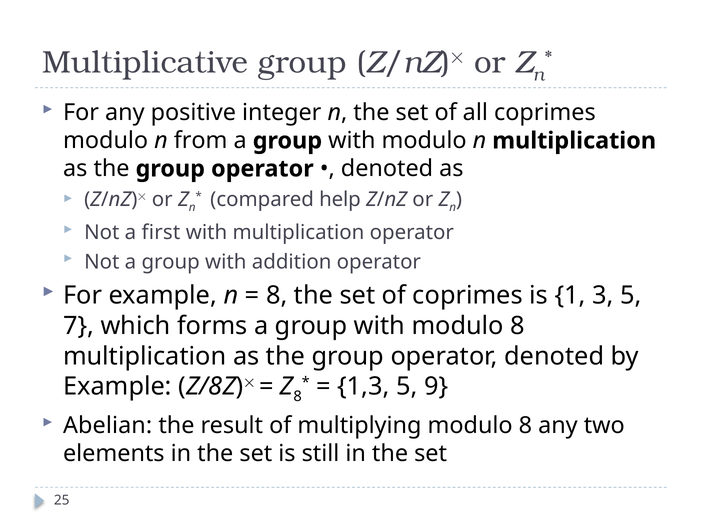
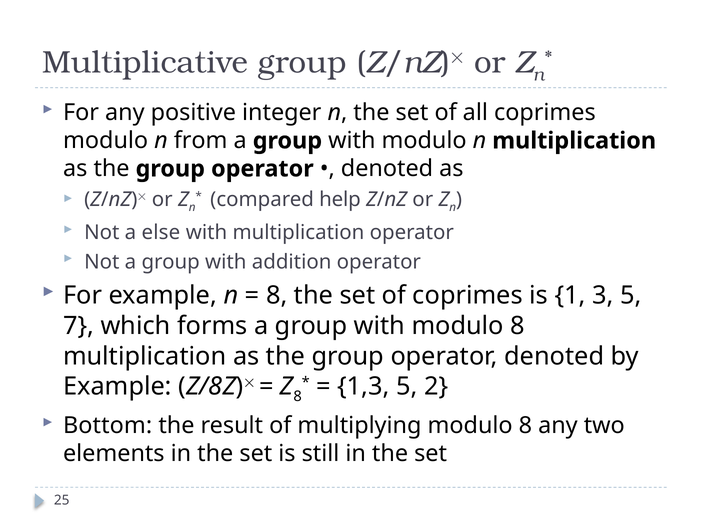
first: first -> else
9: 9 -> 2
Abelian: Abelian -> Bottom
